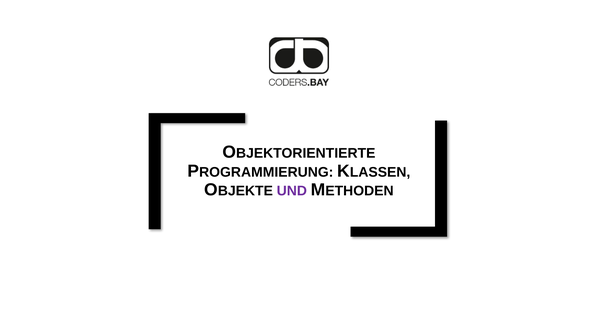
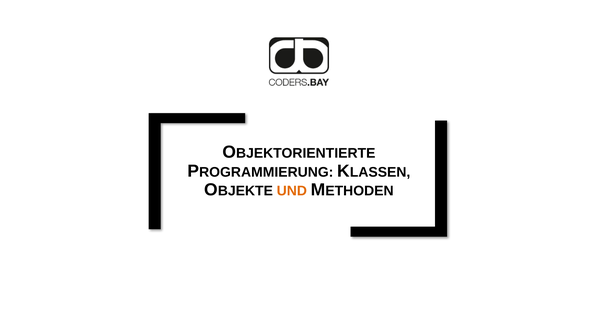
UND colour: purple -> orange
